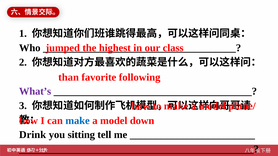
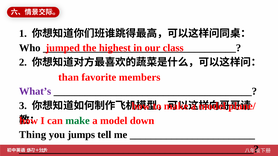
following: following -> members
make at (78, 121) colour: blue -> green
Drink: Drink -> Thing
sitting: sitting -> jumps
